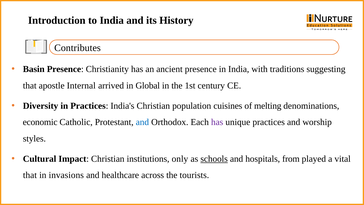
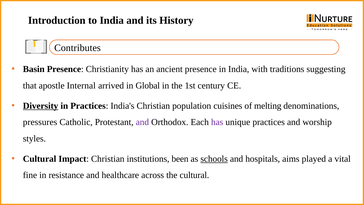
Diversity underline: none -> present
economic: economic -> pressures
and at (142, 122) colour: blue -> purple
only: only -> been
from: from -> aims
that at (30, 175): that -> fine
invasions: invasions -> resistance
the tourists: tourists -> cultural
